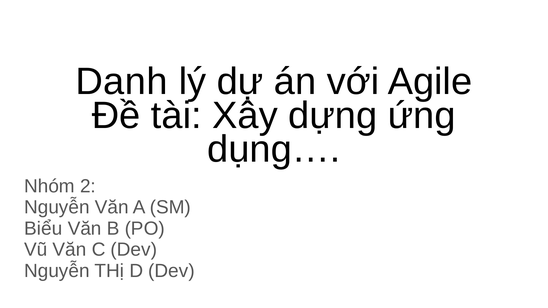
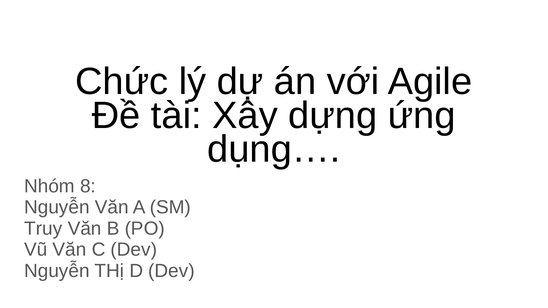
Danh: Danh -> Chức
2: 2 -> 8
Biểu: Biểu -> Truy
